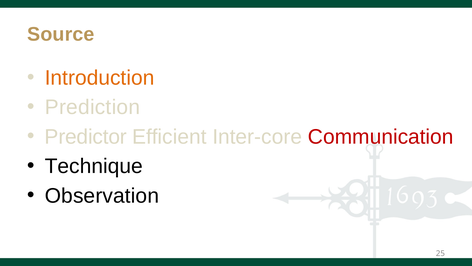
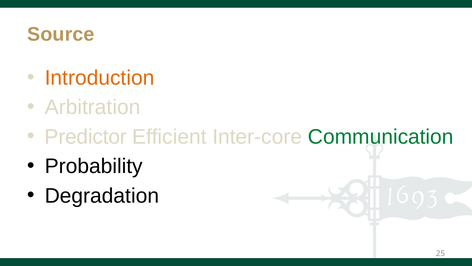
Prediction: Prediction -> Arbitration
Communication colour: red -> green
Technique: Technique -> Probability
Observation: Observation -> Degradation
